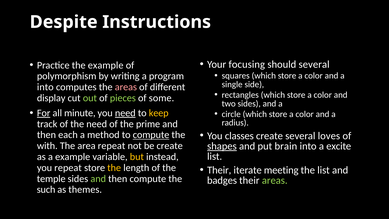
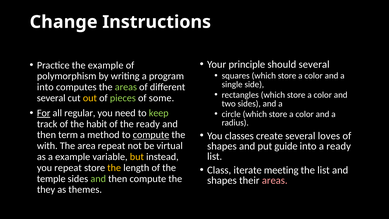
Despite: Despite -> Change
focusing: focusing -> principle
areas at (126, 87) colour: pink -> light green
display at (51, 98): display -> several
out colour: light green -> yellow
minute: minute -> regular
need at (125, 113) underline: present -> none
keep colour: yellow -> light green
the need: need -> habit
the prime: prime -> ready
each: each -> term
be create: create -> virtual
shapes at (222, 146) underline: present -> none
brain: brain -> guide
a excite: excite -> ready
Their at (219, 170): Their -> Class
badges at (222, 180): badges -> shapes
areas at (275, 180) colour: light green -> pink
such: such -> they
